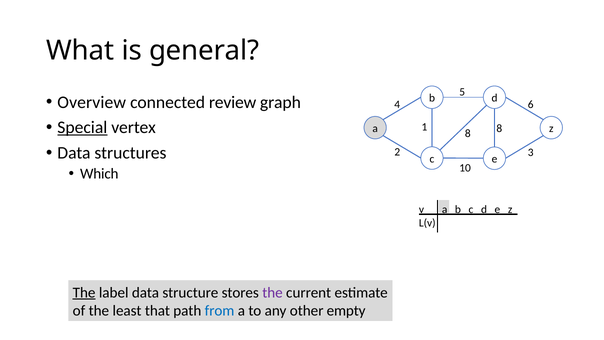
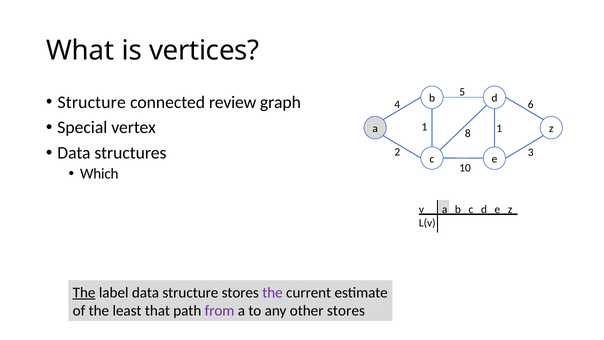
general: general -> vertices
Overview at (92, 102): Overview -> Structure
Special underline: present -> none
8 8: 8 -> 1
from colour: blue -> purple
other empty: empty -> stores
